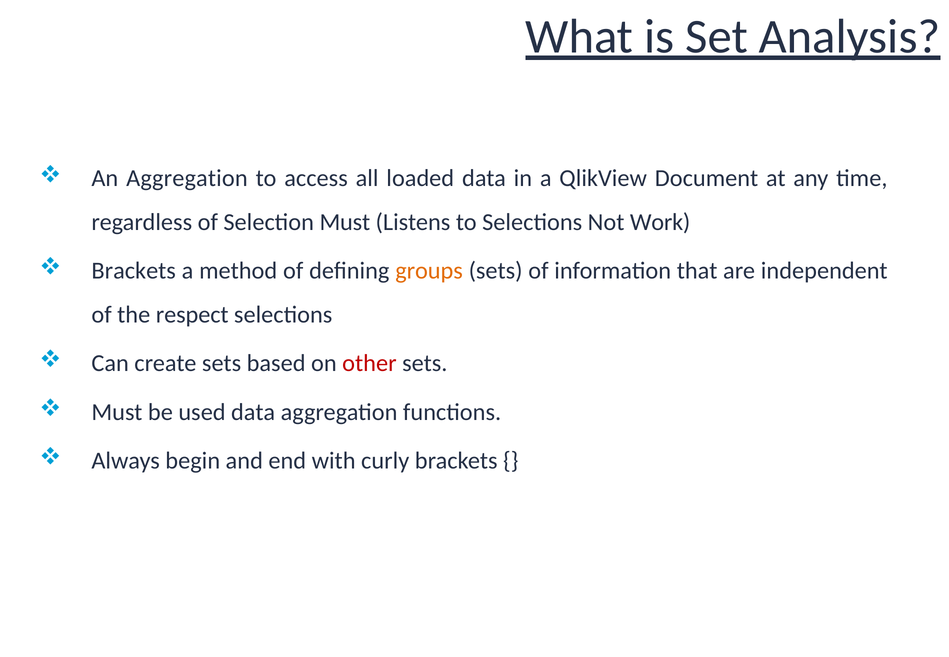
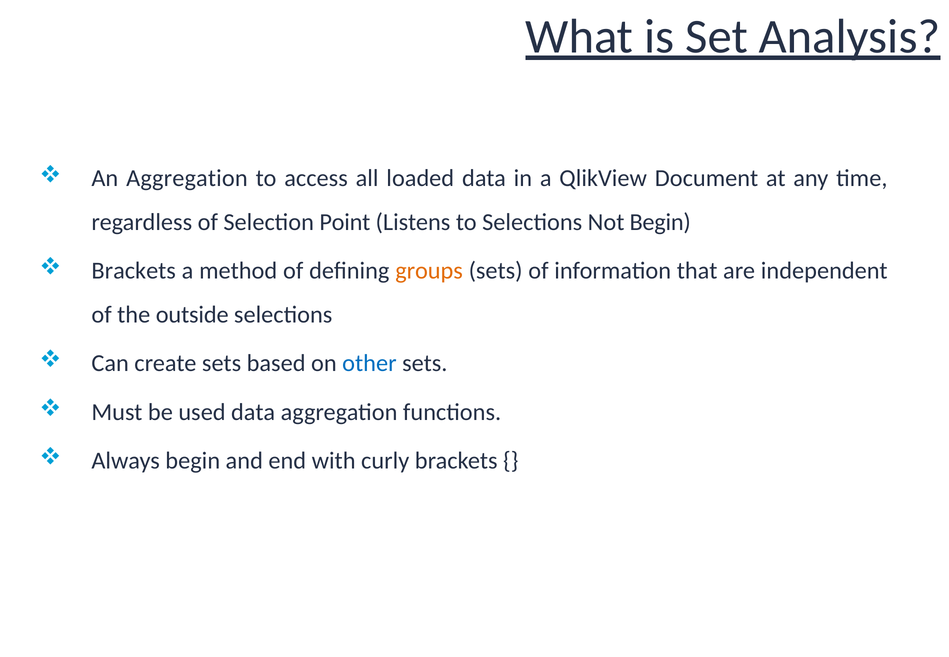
Selection Must: Must -> Point
Not Work: Work -> Begin
respect: respect -> outside
other colour: red -> blue
